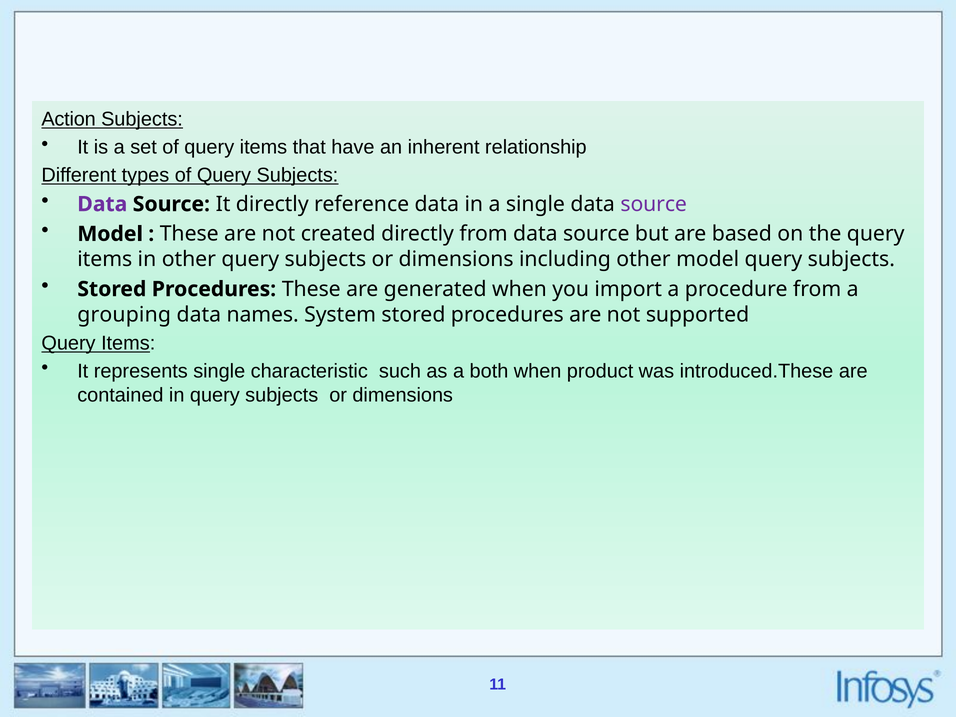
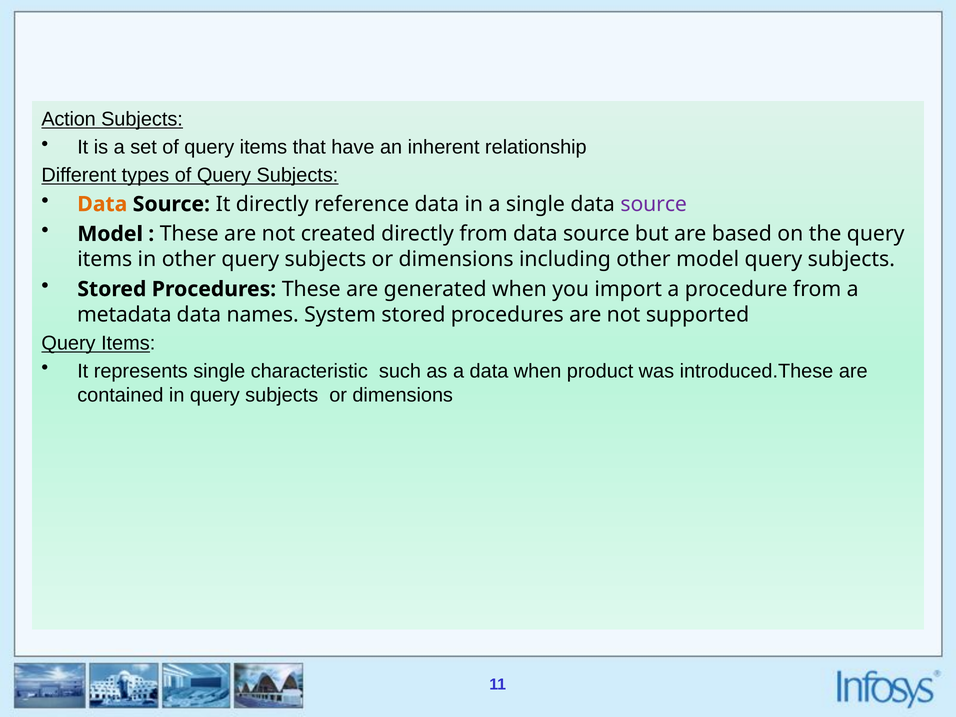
Data at (102, 204) colour: purple -> orange
grouping: grouping -> metadata
a both: both -> data
